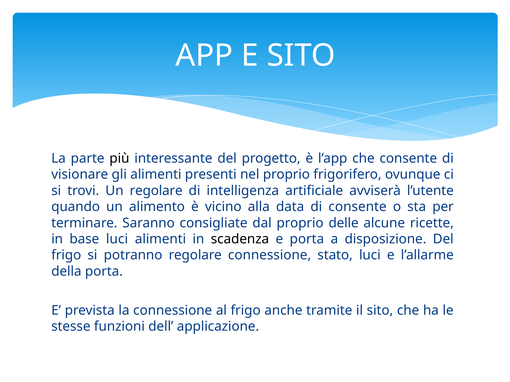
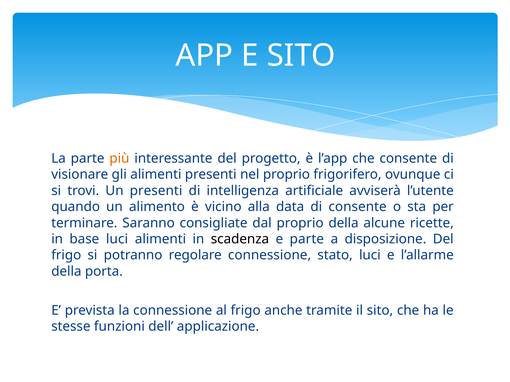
più colour: black -> orange
Un regolare: regolare -> presenti
proprio delle: delle -> della
e porta: porta -> parte
